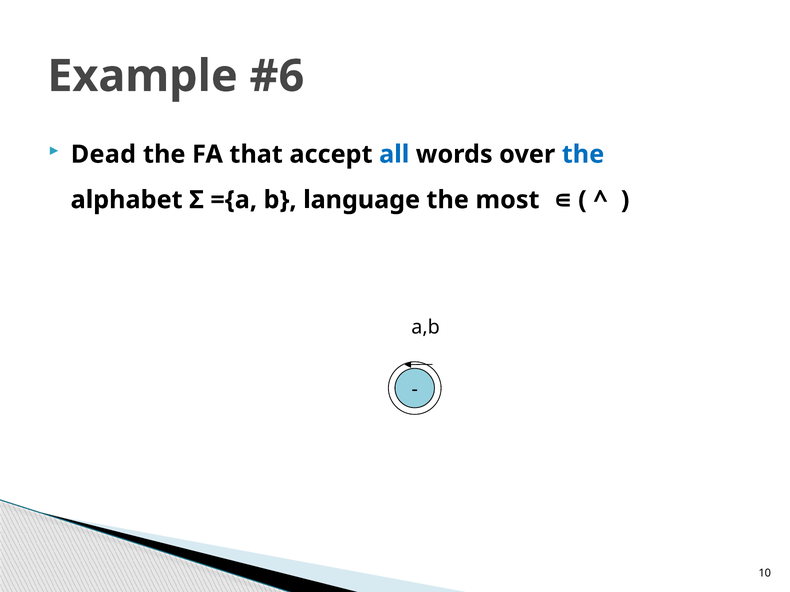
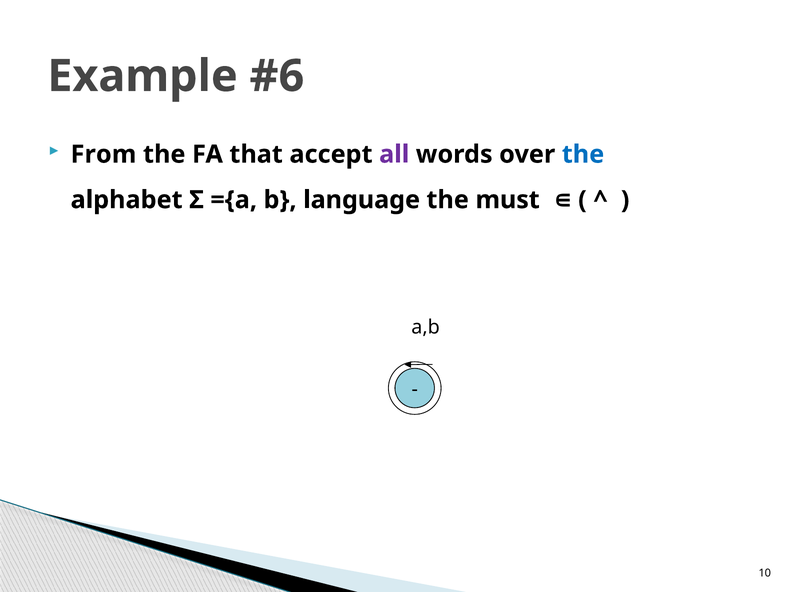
Dead: Dead -> From
all colour: blue -> purple
most: most -> must
